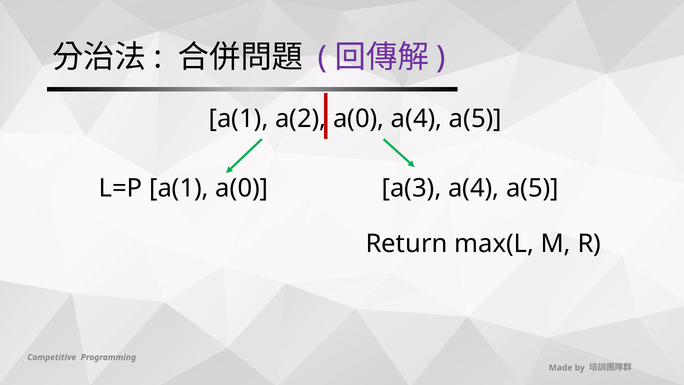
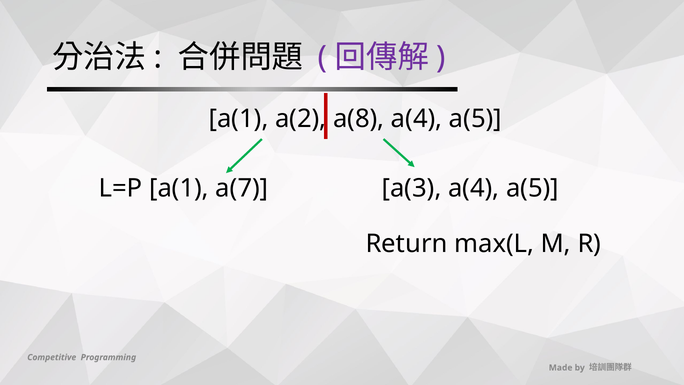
a(2 a(0: a(0 -> a(8
a(1 a(0: a(0 -> a(7
